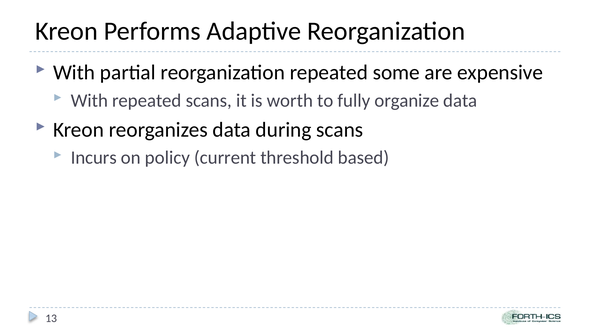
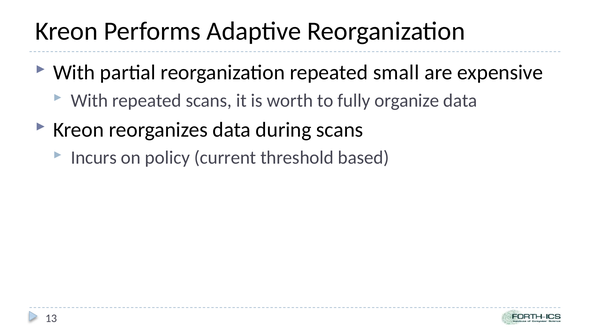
some: some -> small
